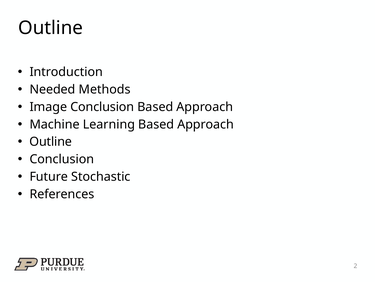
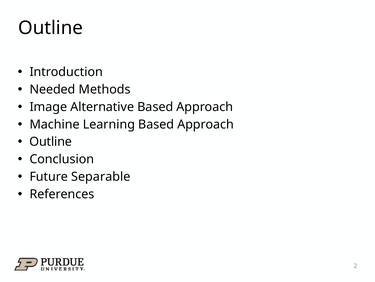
Image Conclusion: Conclusion -> Alternative
Stochastic: Stochastic -> Separable
